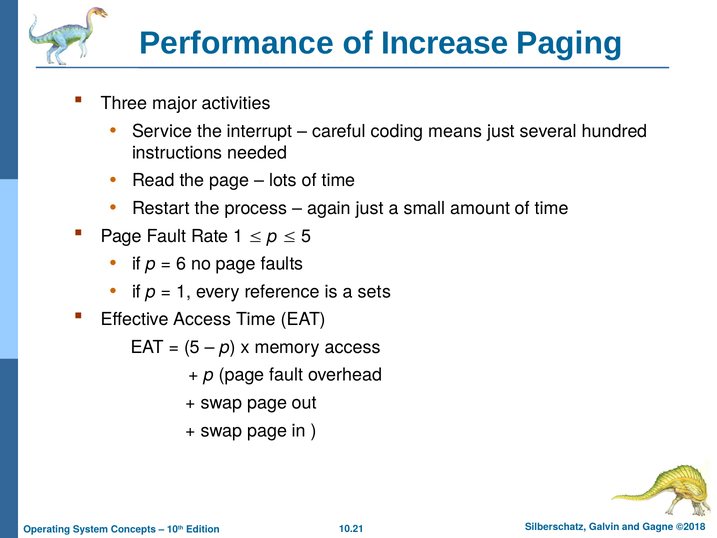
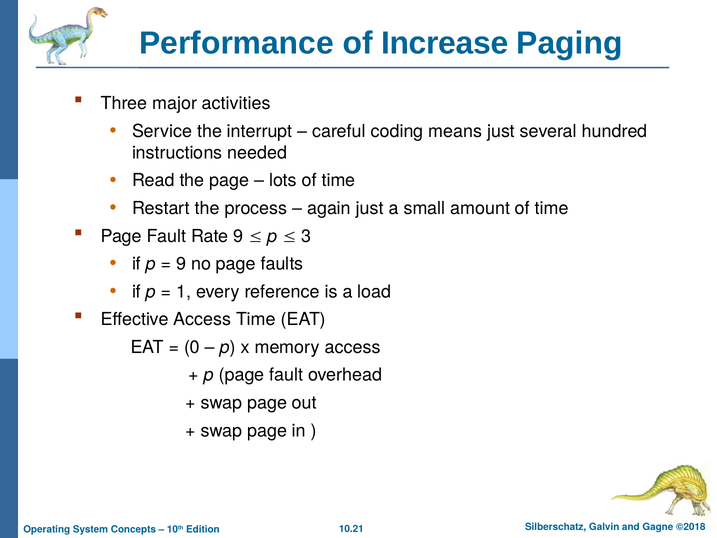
Rate 1: 1 -> 9
5 at (306, 236): 5 -> 3
6 at (181, 264): 6 -> 9
sets: sets -> load
5 at (192, 347): 5 -> 0
